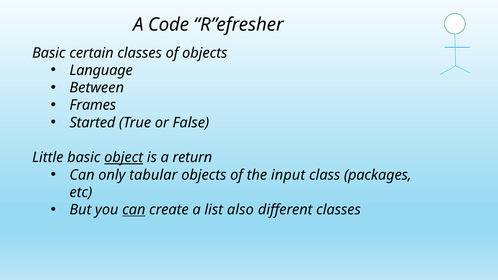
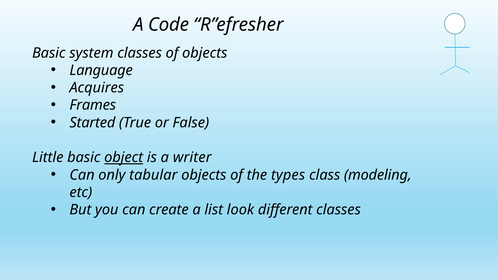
certain: certain -> system
Between: Between -> Acquires
return: return -> writer
input: input -> types
packages: packages -> modeling
can at (134, 210) underline: present -> none
also: also -> look
